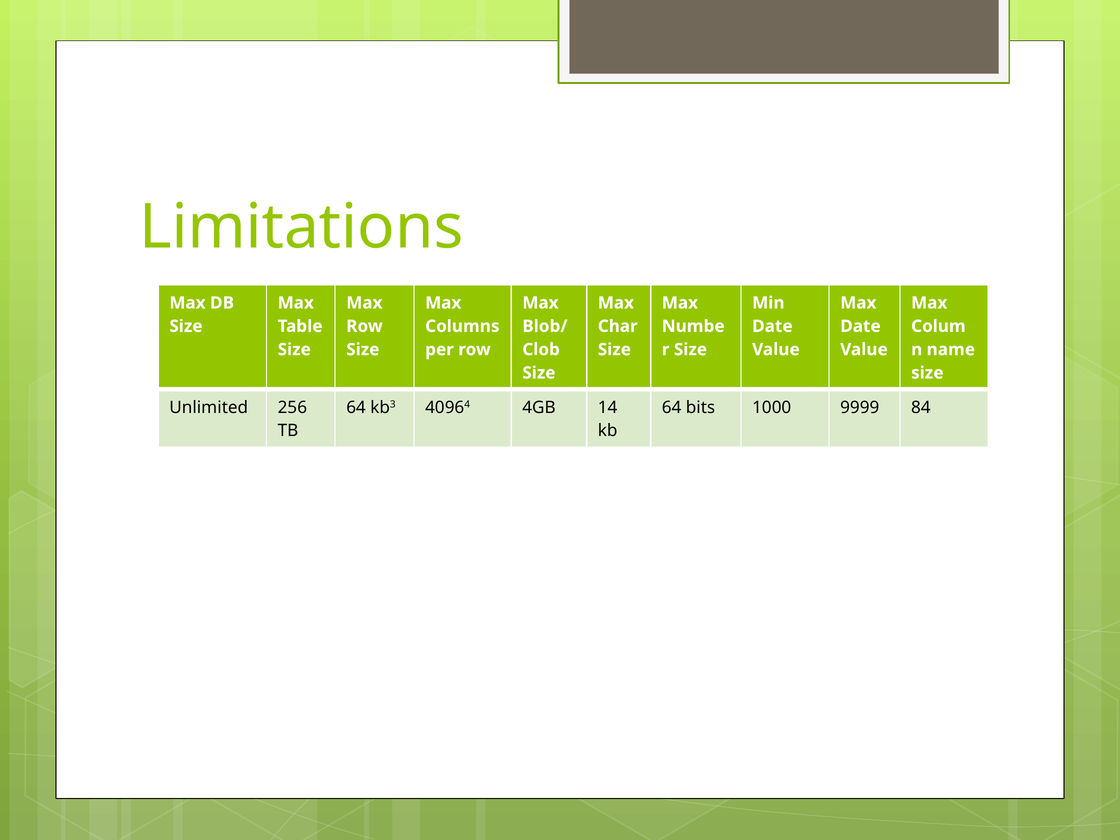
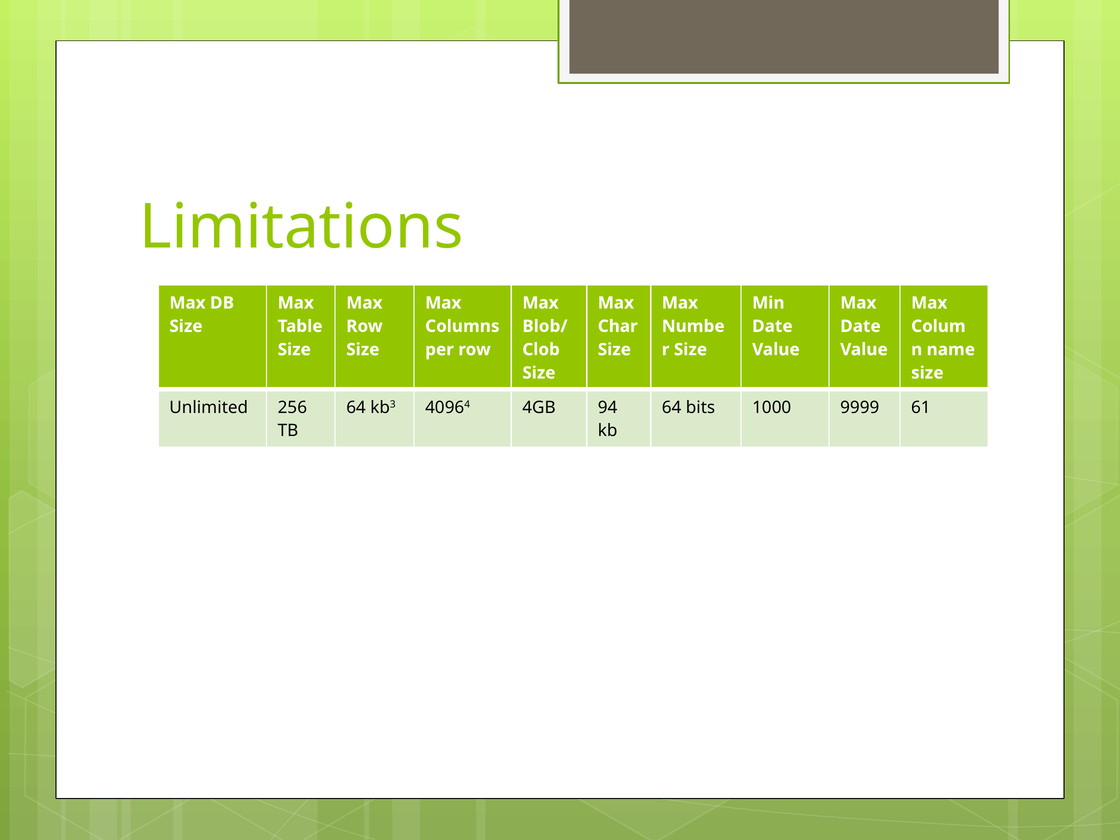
14: 14 -> 94
84: 84 -> 61
